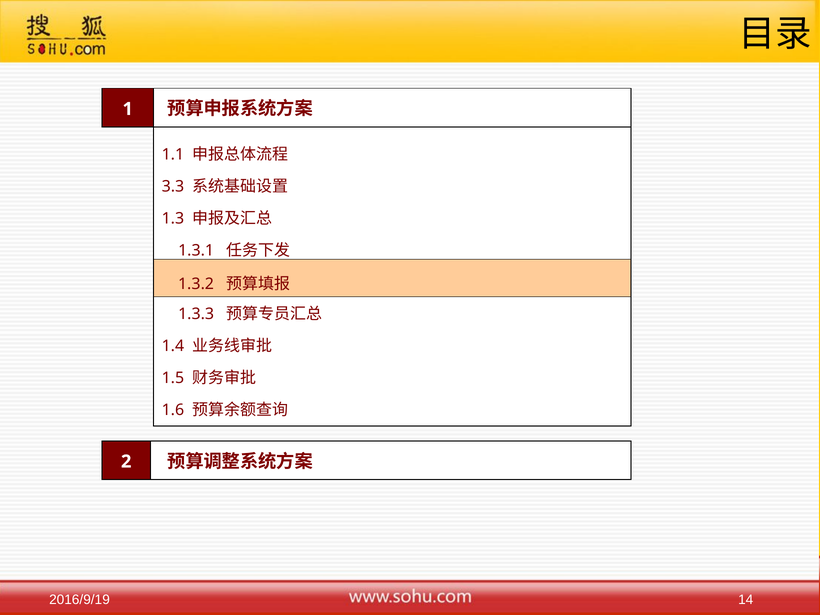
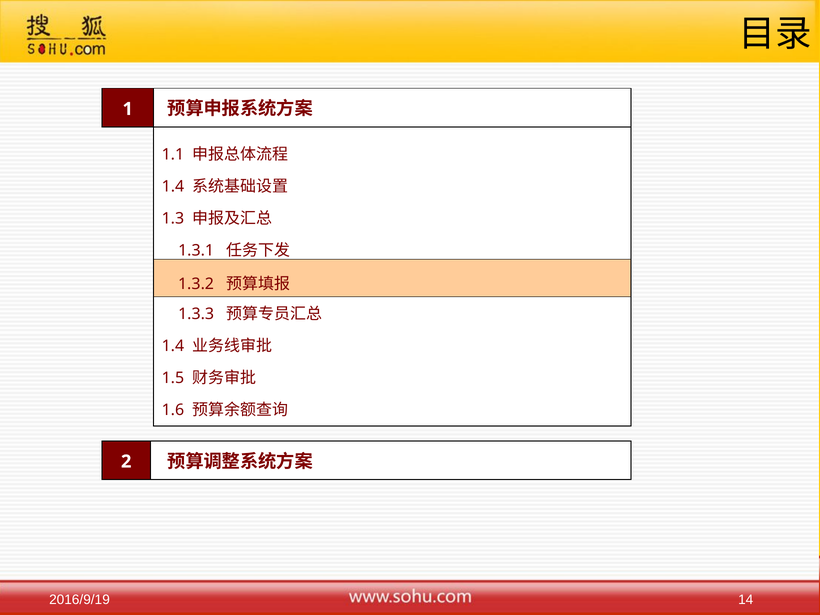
3.3 at (173, 187): 3.3 -> 1.4
